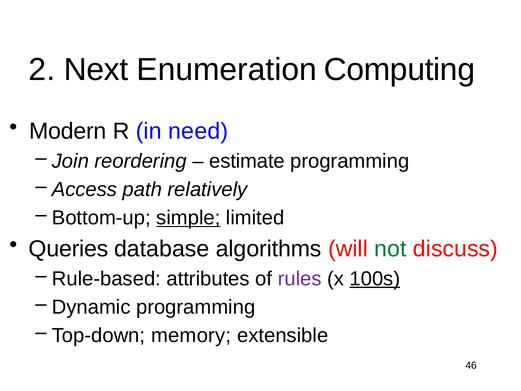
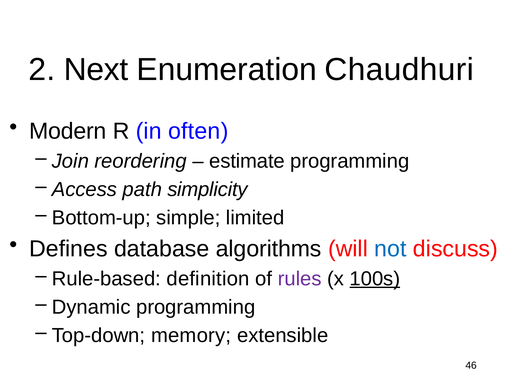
Computing: Computing -> Chaudhuri
need: need -> often
relatively: relatively -> simplicity
simple underline: present -> none
Queries: Queries -> Defines
not colour: green -> blue
attributes: attributes -> definition
